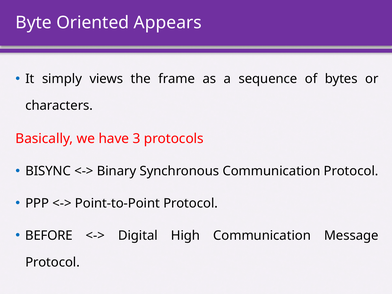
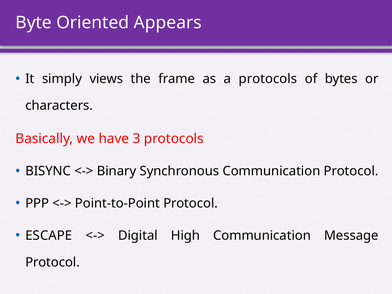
a sequence: sequence -> protocols
BEFORE: BEFORE -> ESCAPE
